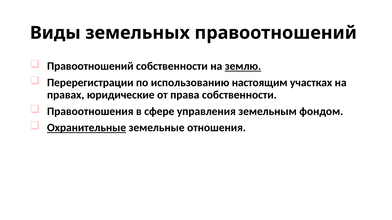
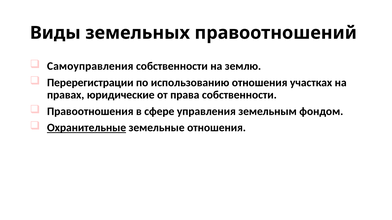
Правоотношений at (90, 66): Правоотношений -> Самоуправления
землю underline: present -> none
использованию настоящим: настоящим -> отношения
